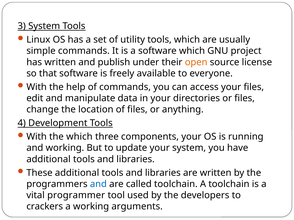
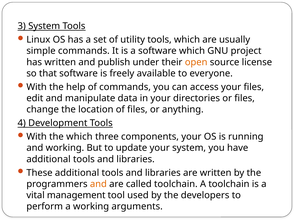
and at (98, 184) colour: blue -> orange
programmer: programmer -> management
crackers: crackers -> perform
